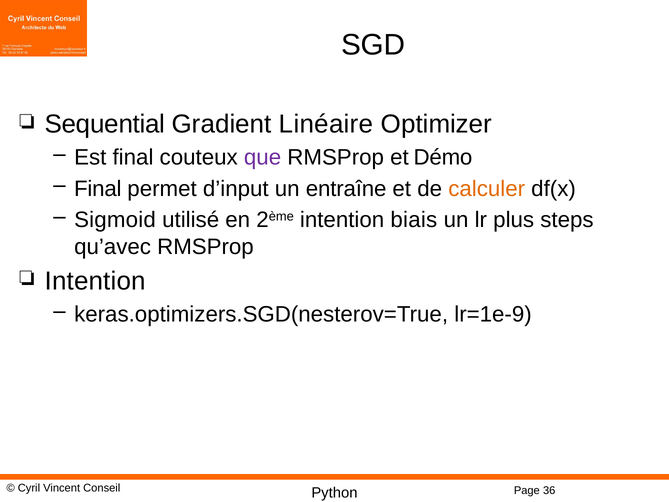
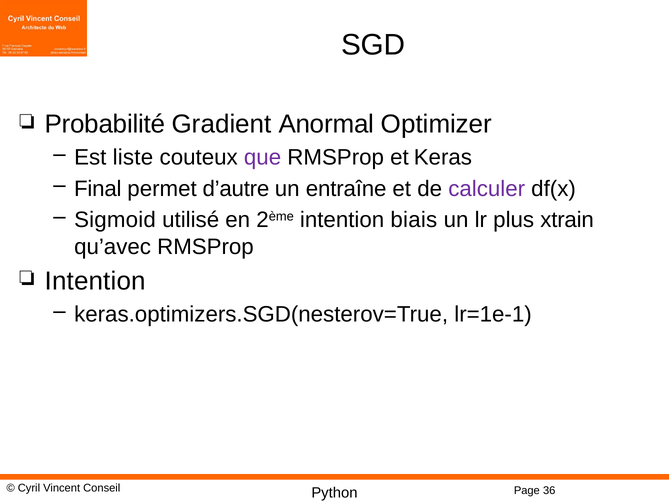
Sequential: Sequential -> Probabilité
Linéaire: Linéaire -> Anormal
Est final: final -> liste
Démo: Démo -> Keras
d’input: d’input -> d’autre
calculer colour: orange -> purple
steps: steps -> xtrain
lr=1e-9: lr=1e-9 -> lr=1e-1
